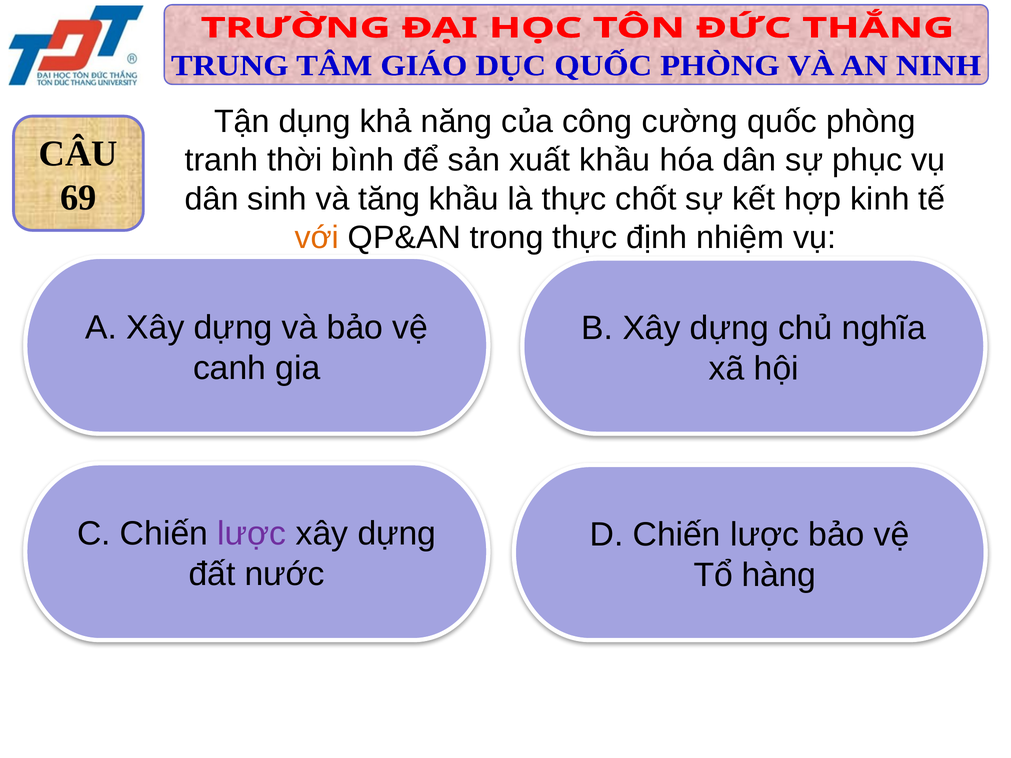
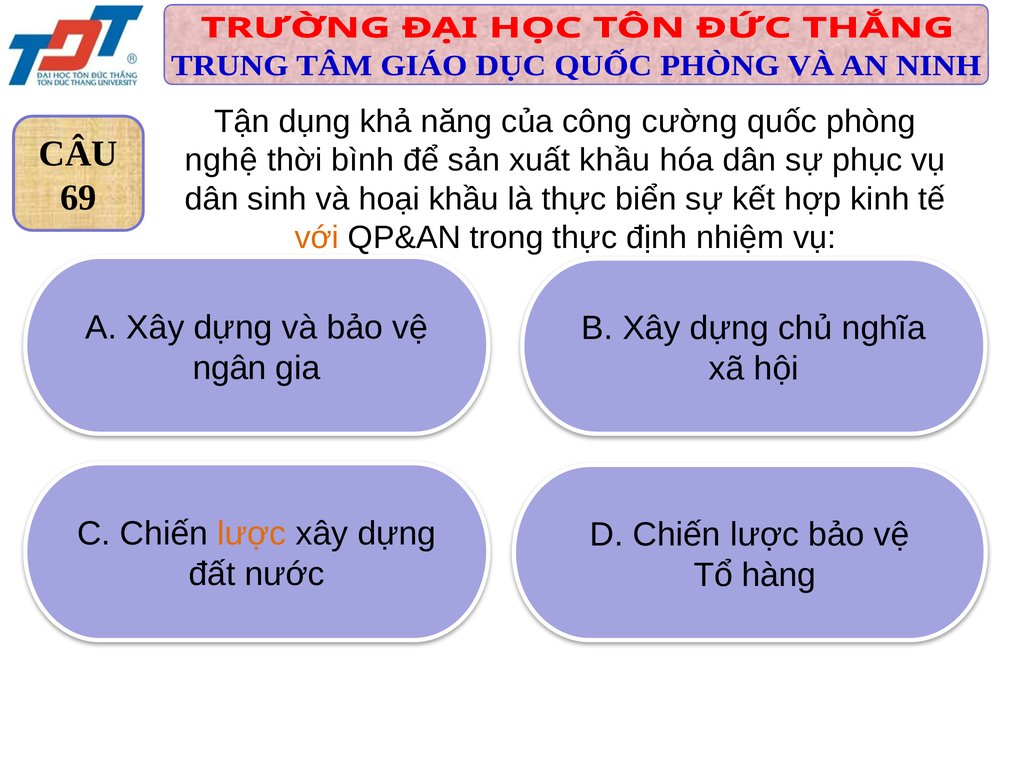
tranh: tranh -> nghệ
tăng: tăng -> hoại
chốt: chốt -> biển
canh: canh -> ngân
lược at (252, 534) colour: purple -> orange
